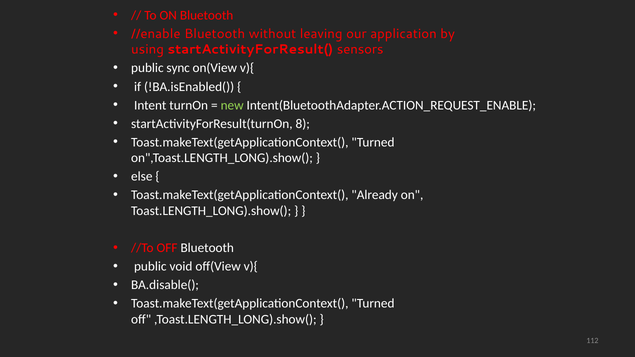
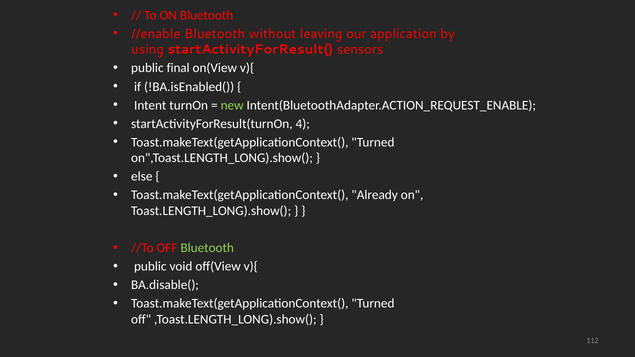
sync: sync -> final
8: 8 -> 4
Bluetooth at (207, 248) colour: white -> light green
